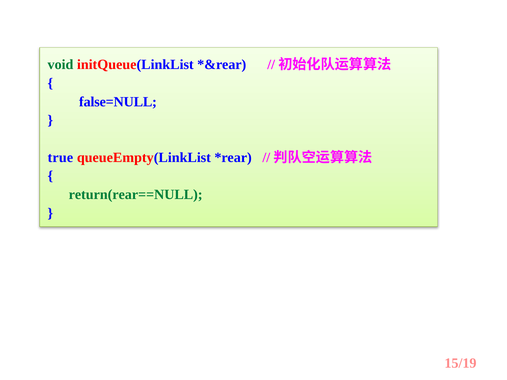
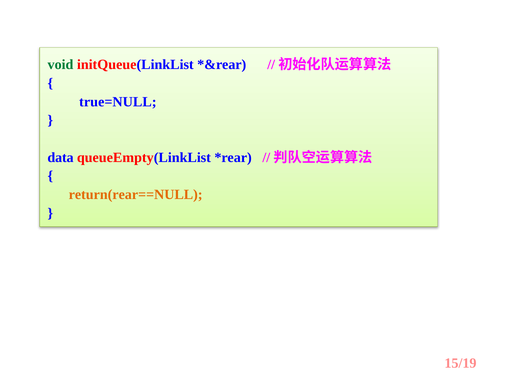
false=NULL: false=NULL -> true=NULL
true: true -> data
return(rear==NULL colour: green -> orange
